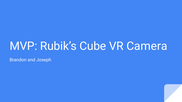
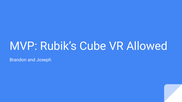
Camera: Camera -> Allowed
